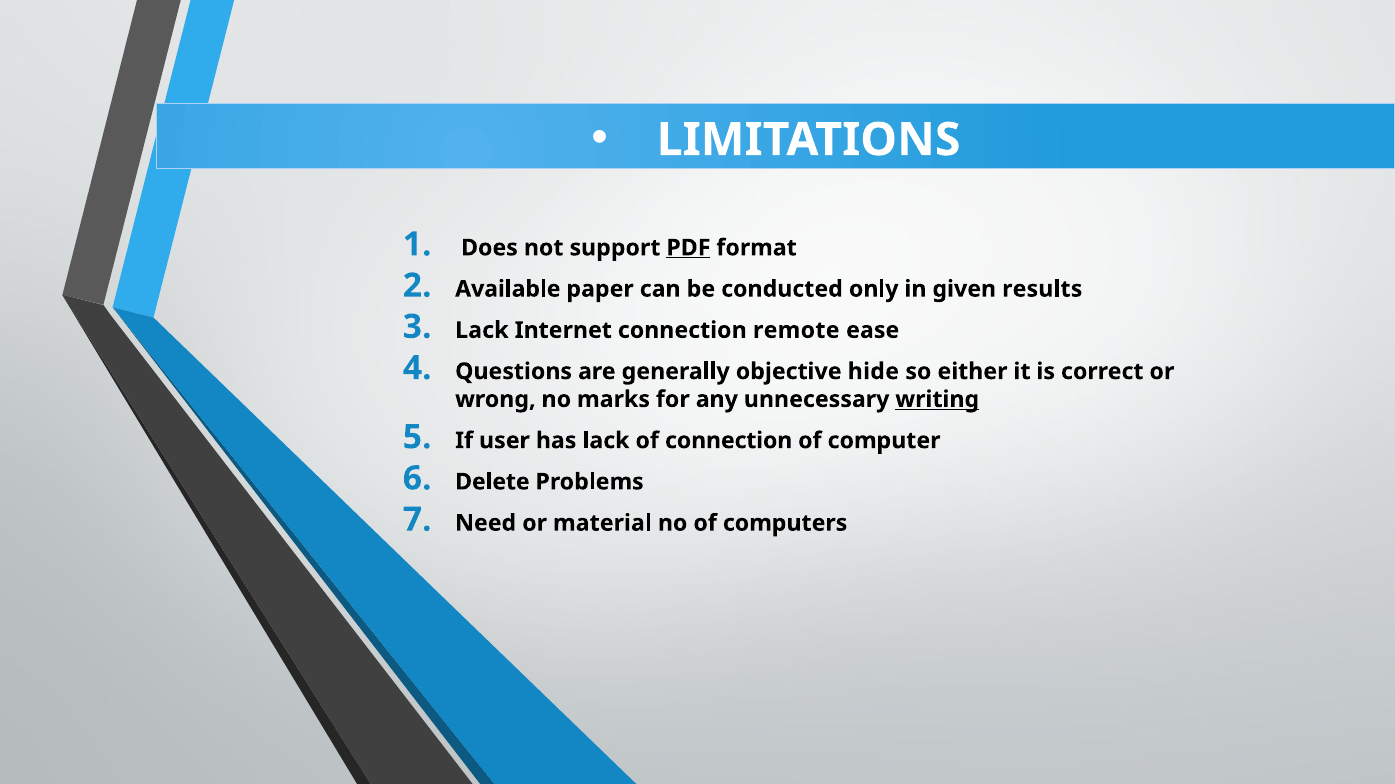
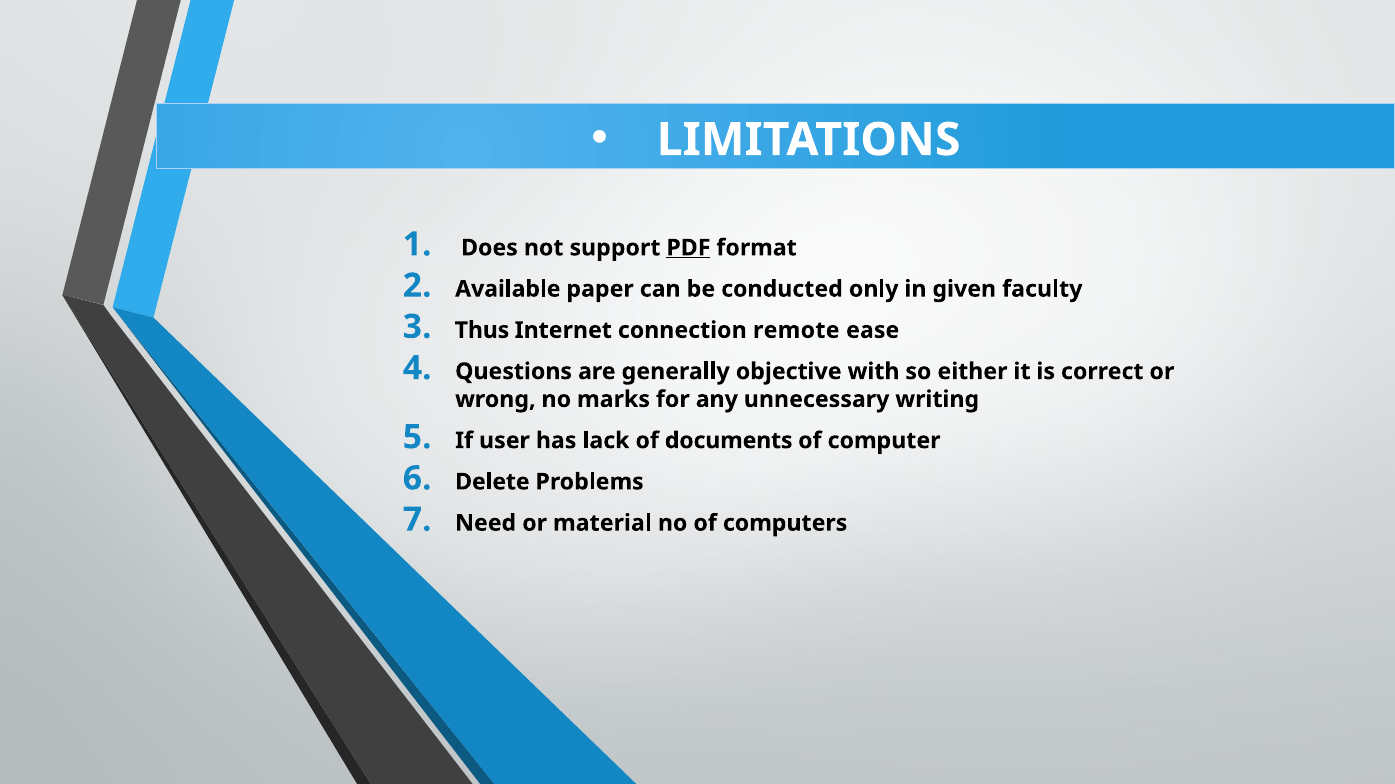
results: results -> faculty
Lack at (482, 331): Lack -> Thus
hide: hide -> with
writing underline: present -> none
of connection: connection -> documents
